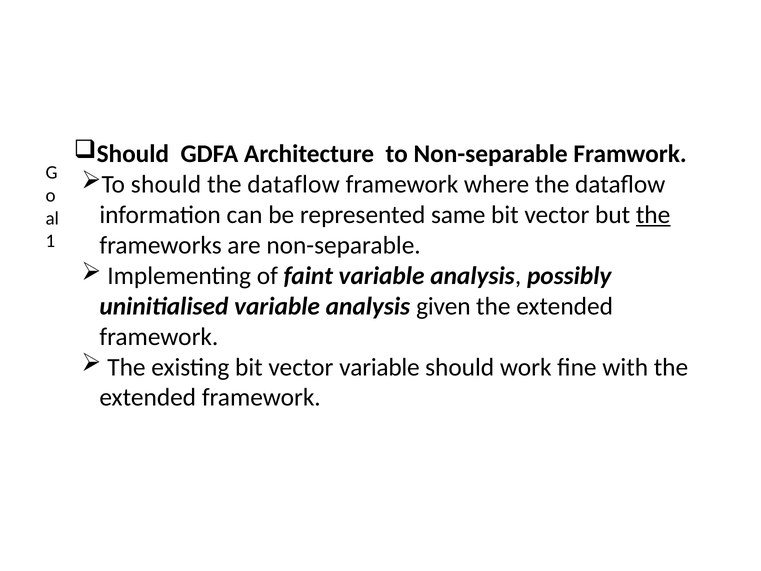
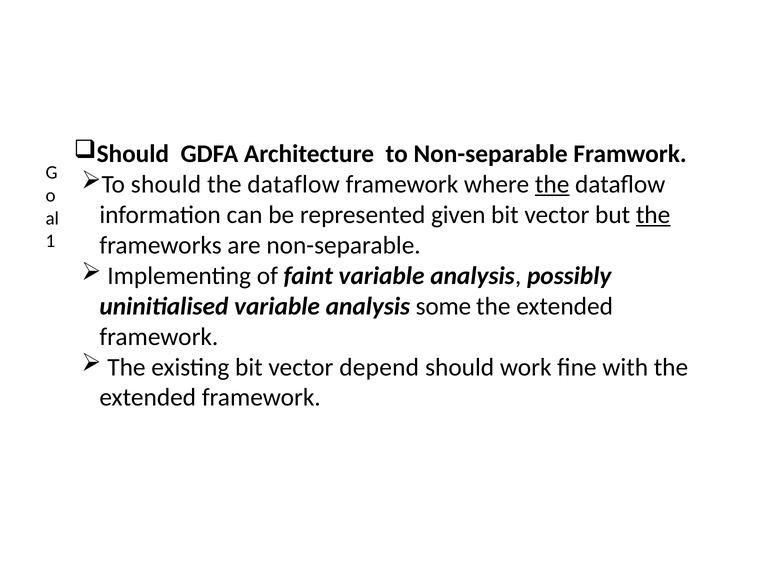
the at (552, 184) underline: none -> present
same: same -> given
given: given -> some
vector variable: variable -> depend
